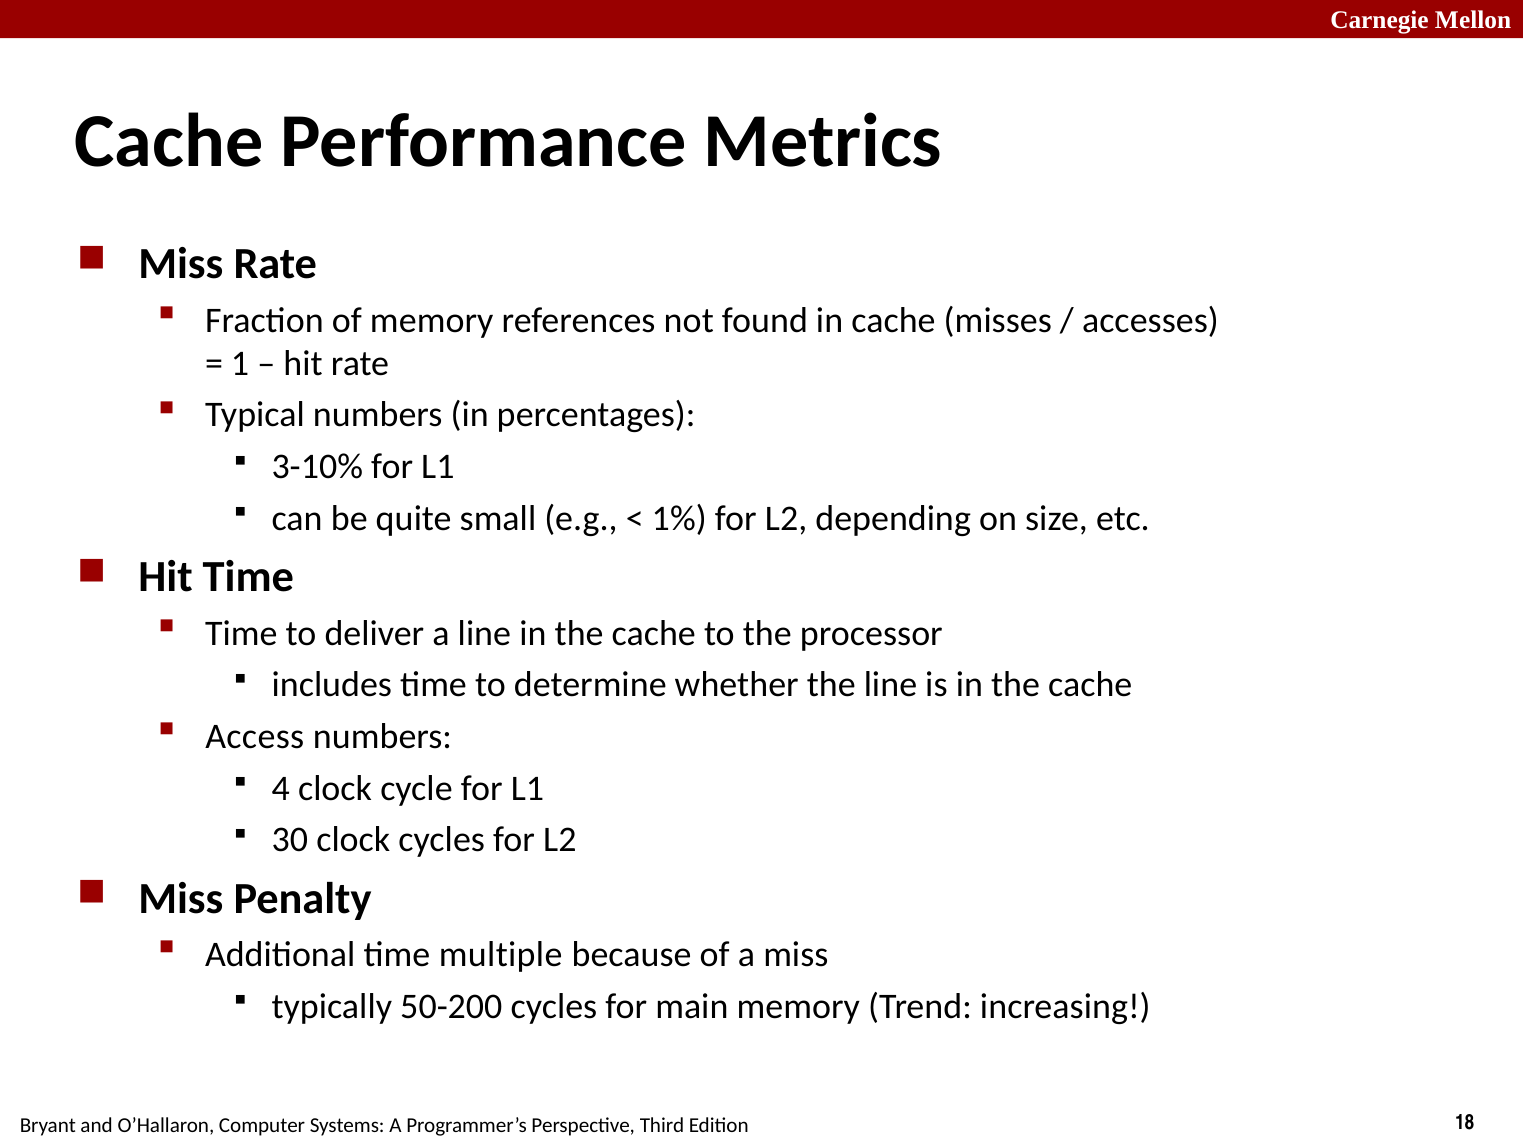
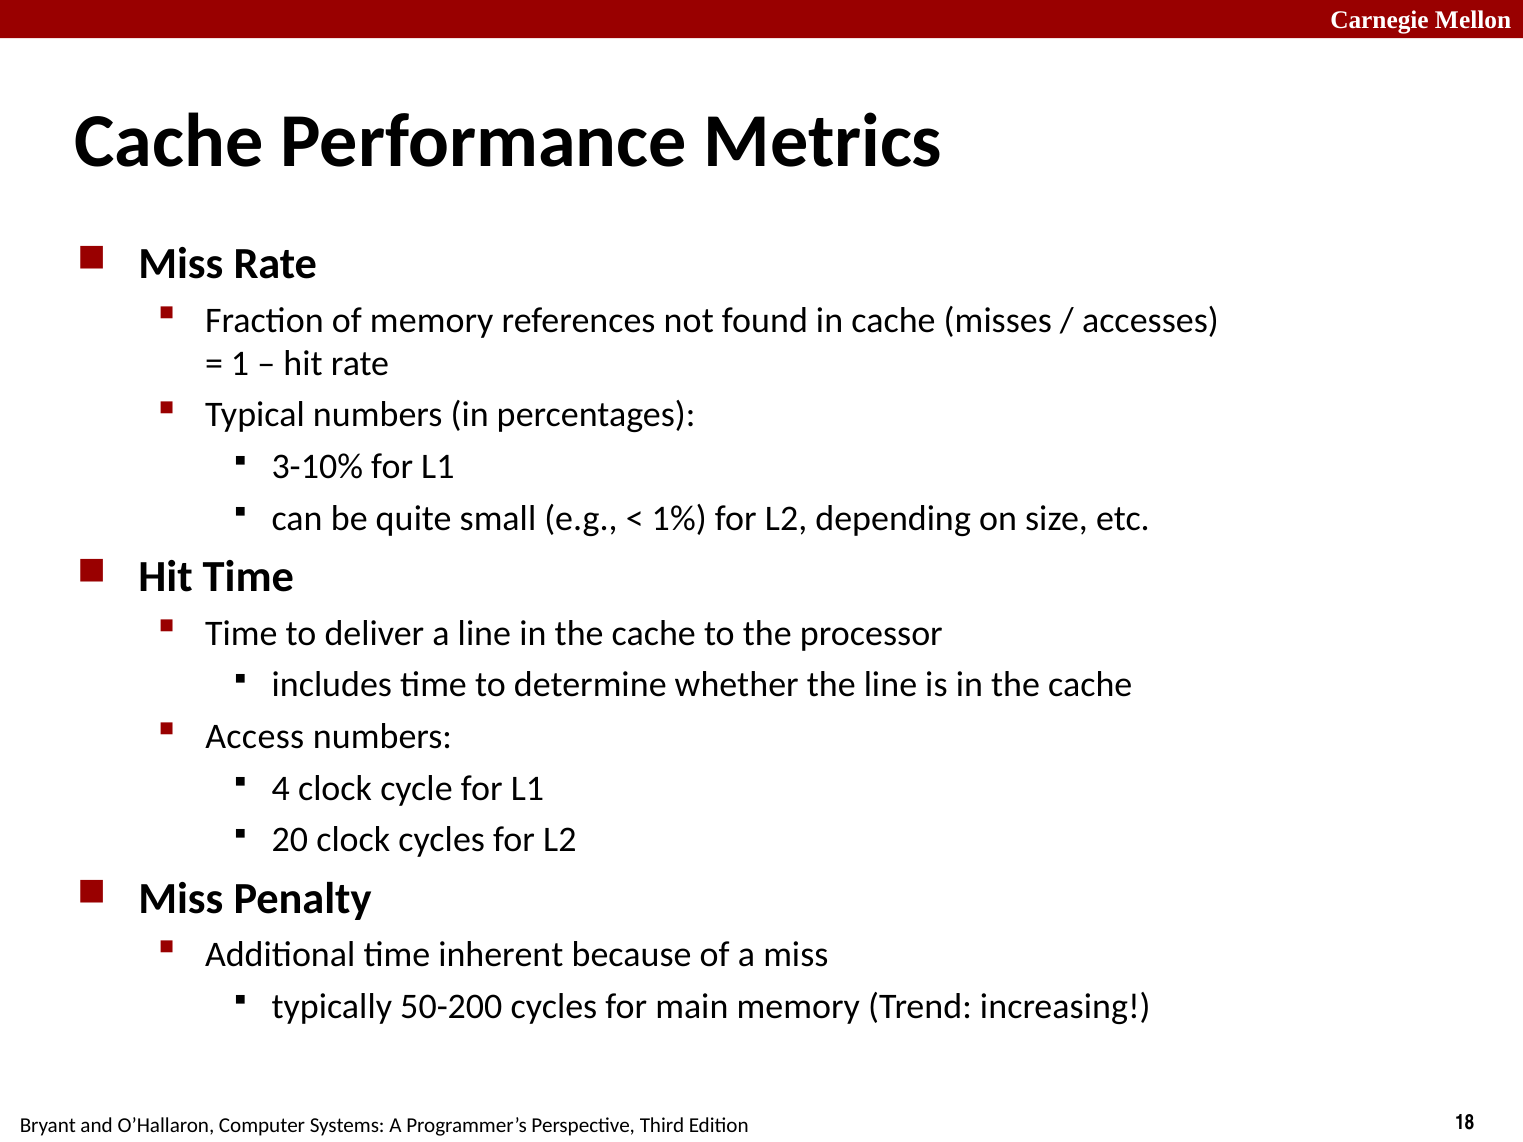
30: 30 -> 20
multiple: multiple -> inherent
